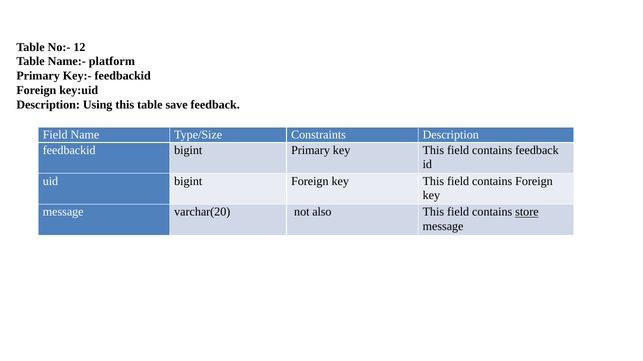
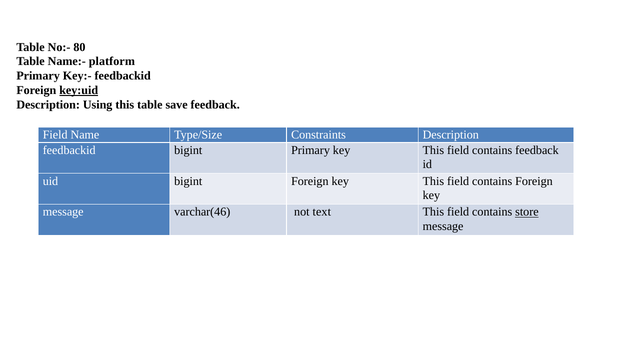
12: 12 -> 80
key:uid underline: none -> present
varchar(20: varchar(20 -> varchar(46
also: also -> text
